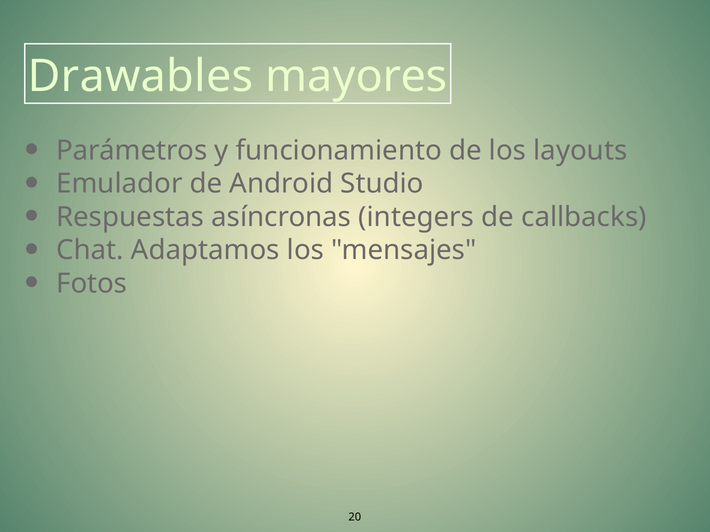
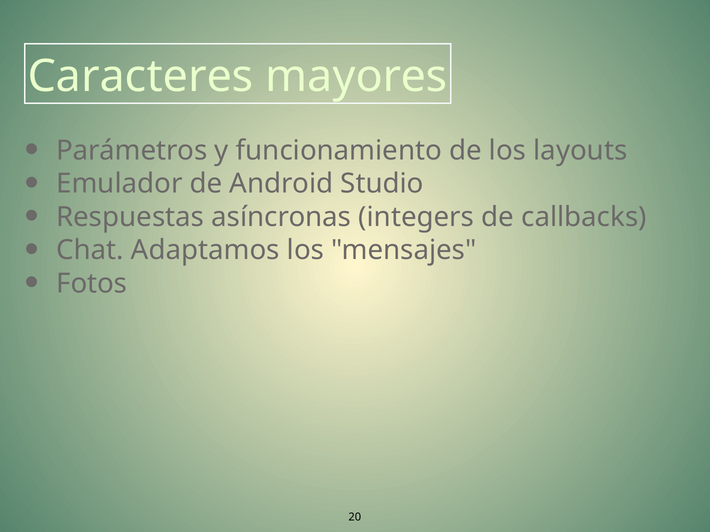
Drawables: Drawables -> Caracteres
